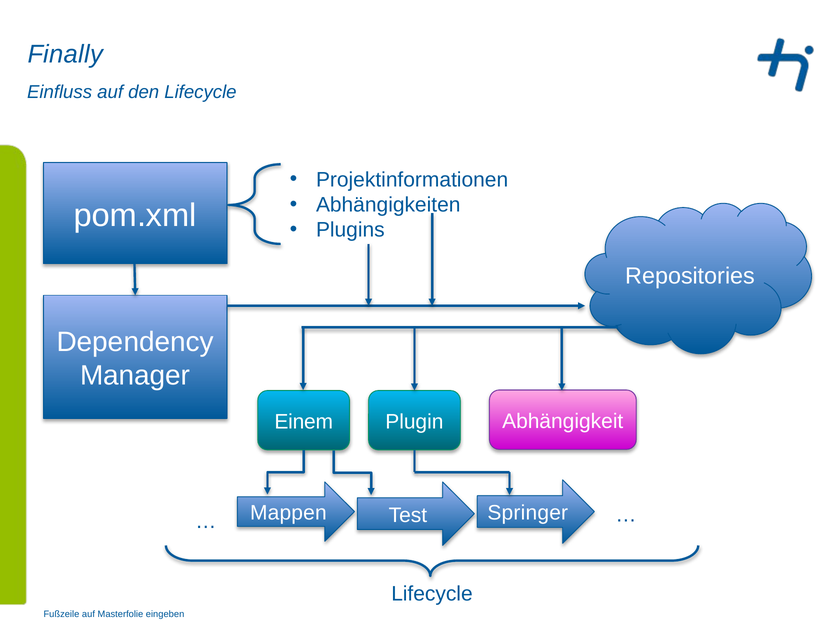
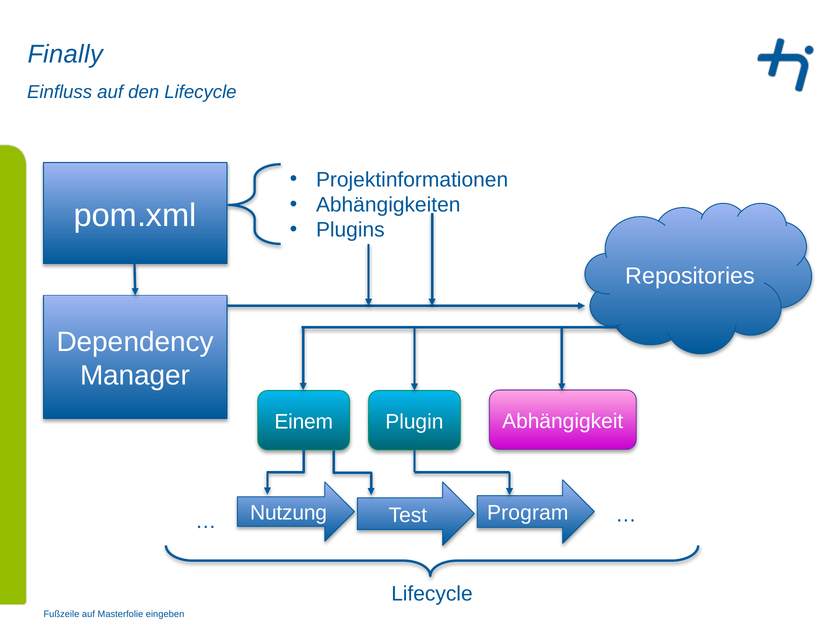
Mappen: Mappen -> Nutzung
Springer: Springer -> Program
